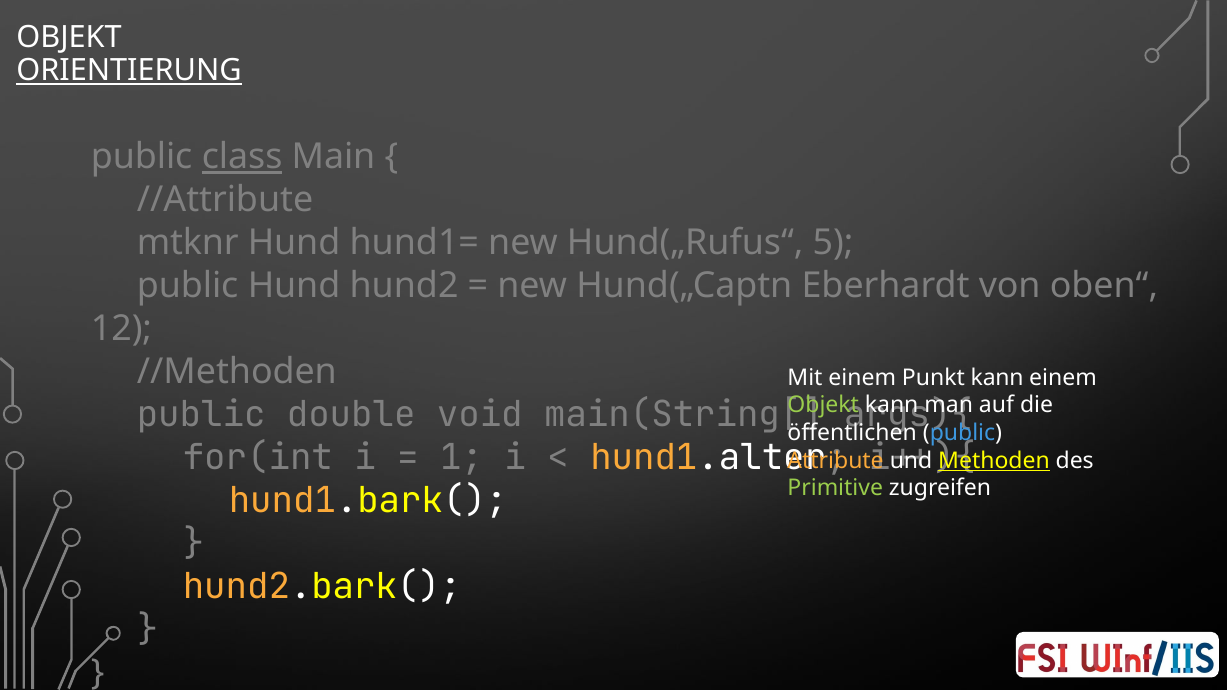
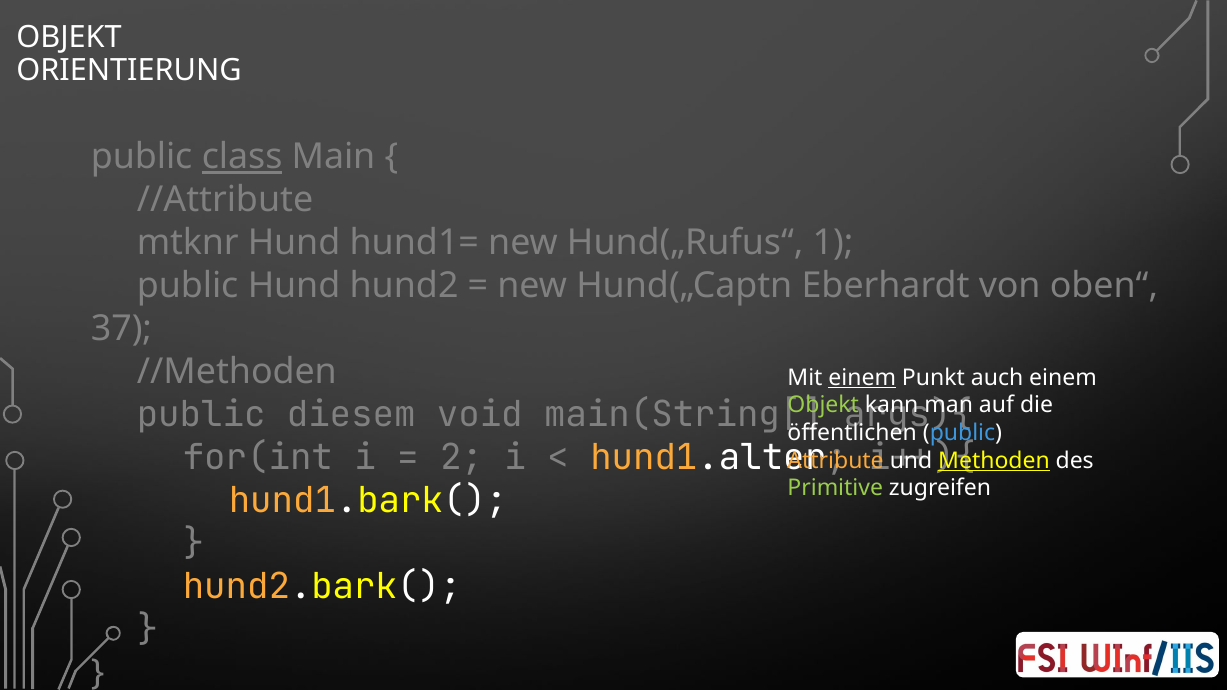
ORIENTIERUNG underline: present -> none
5: 5 -> 1
12: 12 -> 37
einem at (862, 378) underline: none -> present
Punkt kann: kann -> auch
double: double -> diesem
1: 1 -> 2
